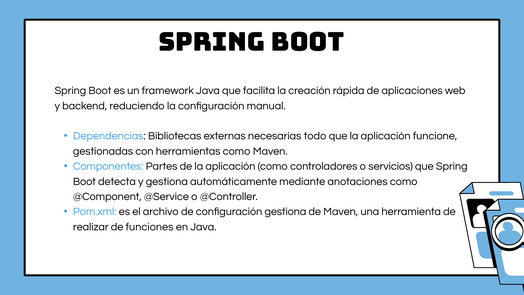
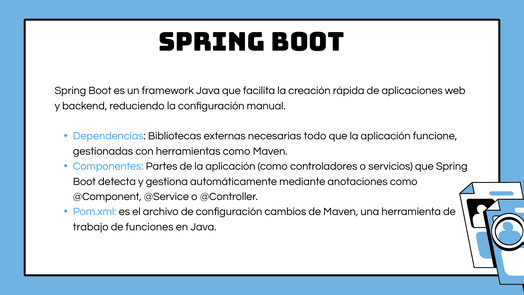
configuración gestiona: gestiona -> cambios
realizar: realizar -> trabajo
